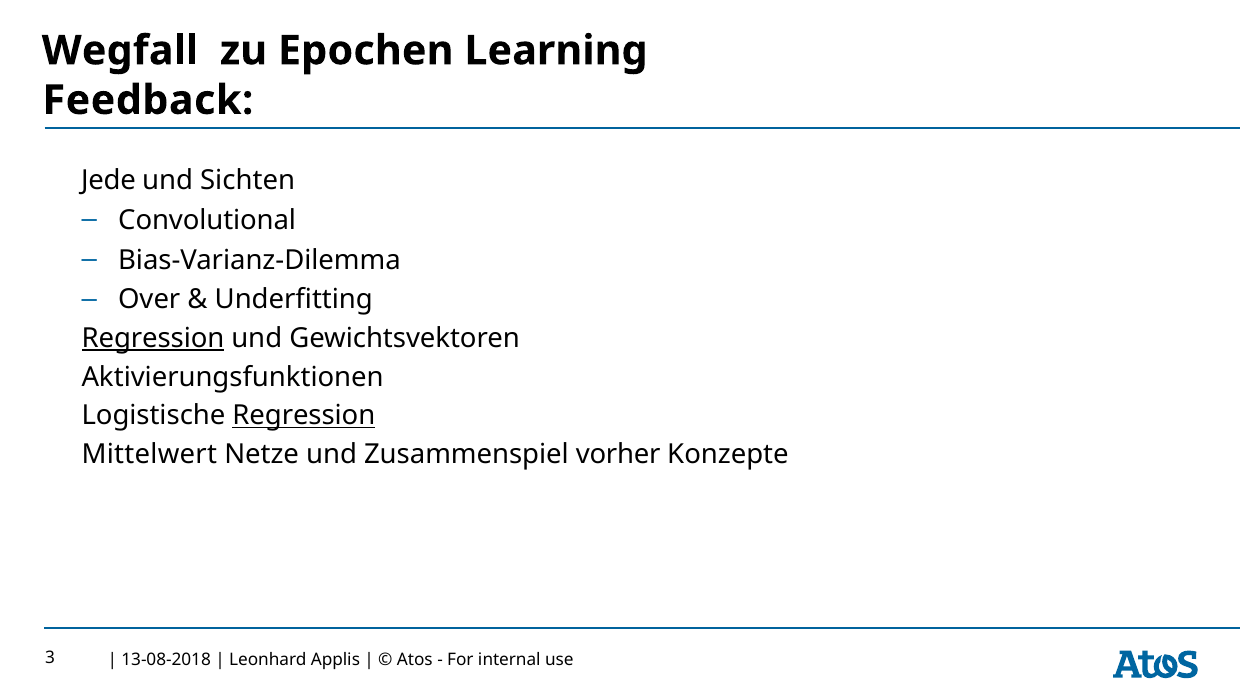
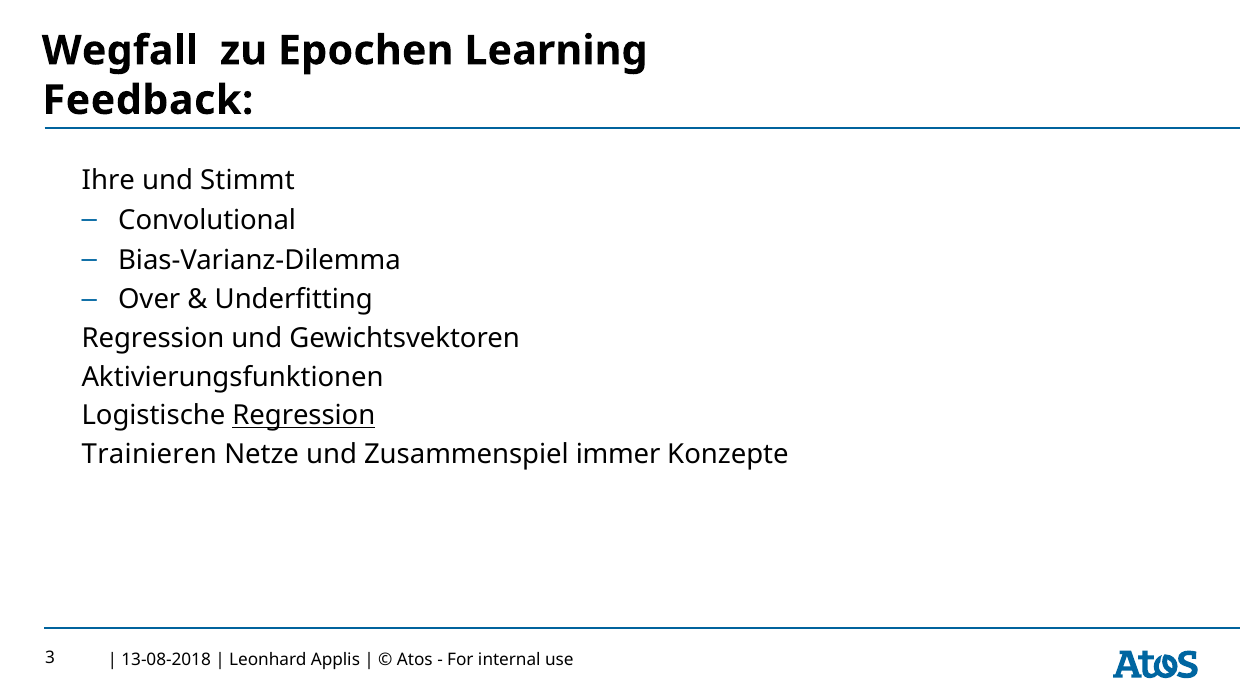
Jede: Jede -> Ihre
Sichten: Sichten -> Stimmt
Regression at (153, 338) underline: present -> none
Mittelwert: Mittelwert -> Trainieren
vorher: vorher -> immer
